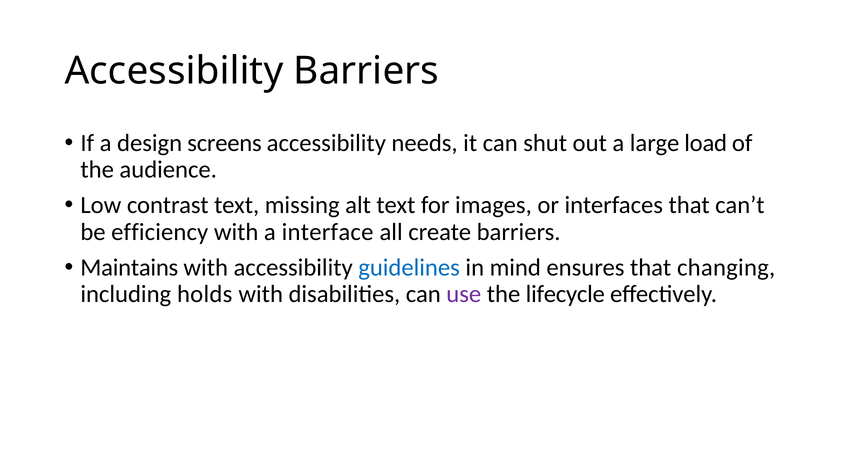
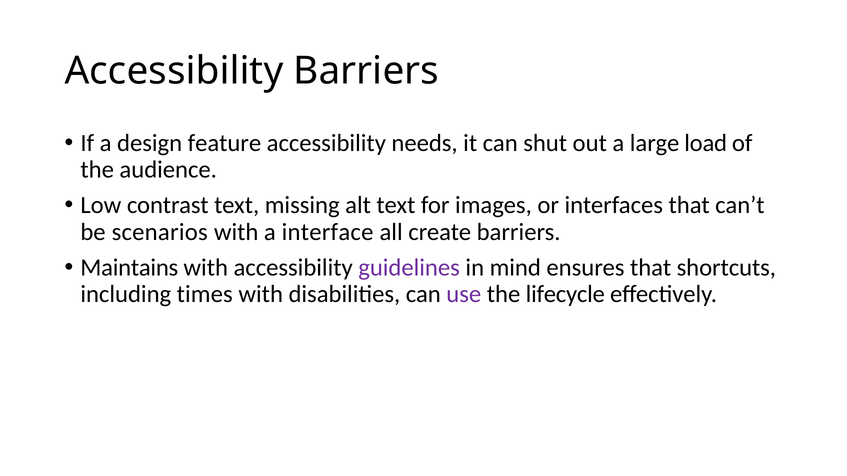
screens: screens -> feature
efficiency: efficiency -> scenarios
guidelines colour: blue -> purple
changing: changing -> shortcuts
holds: holds -> times
